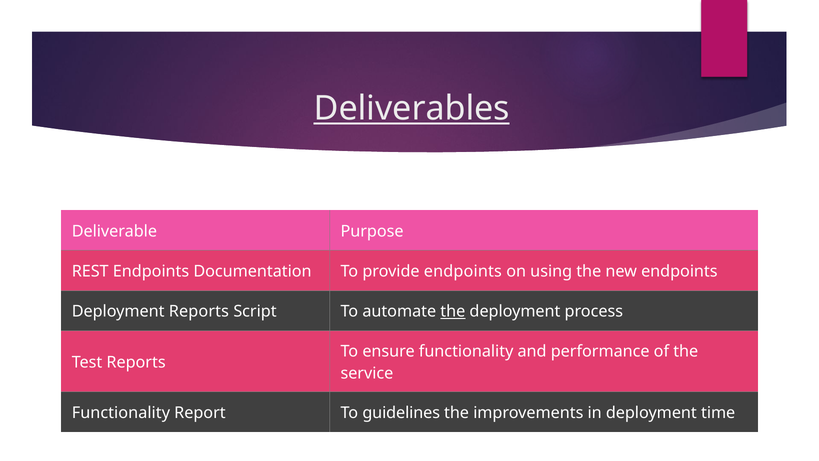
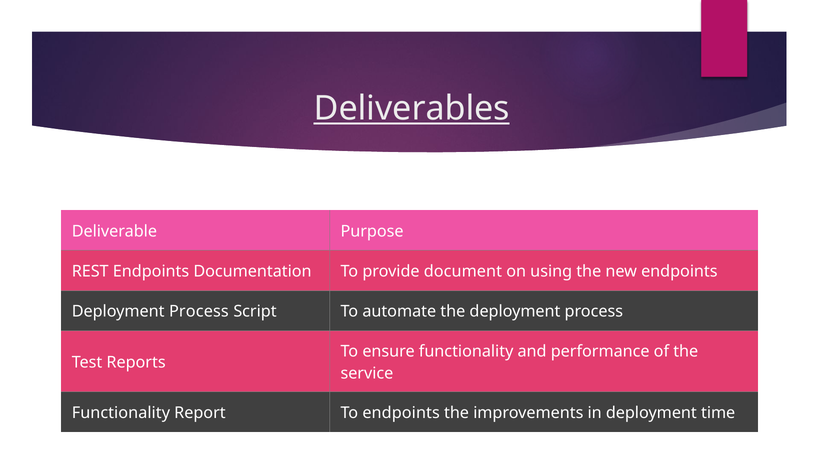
provide endpoints: endpoints -> document
Reports at (199, 311): Reports -> Process
the at (453, 311) underline: present -> none
To guidelines: guidelines -> endpoints
